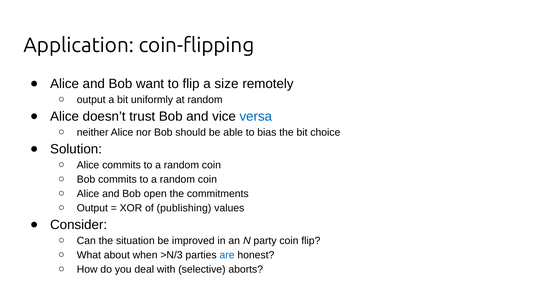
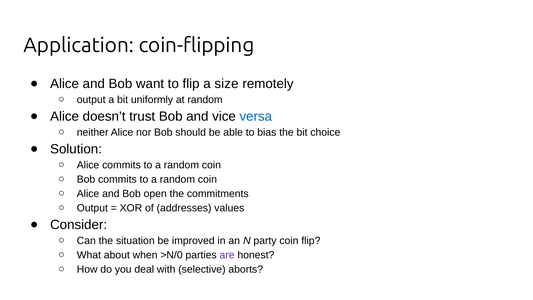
publishing: publishing -> addresses
>N/3: >N/3 -> >N/0
are colour: blue -> purple
